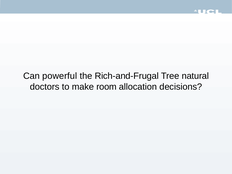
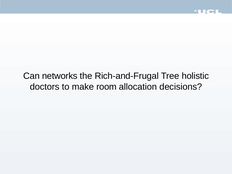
powerful: powerful -> networks
natural: natural -> holistic
